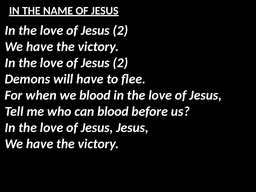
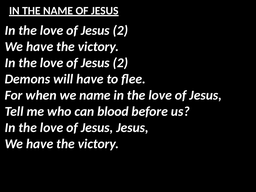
we blood: blood -> name
